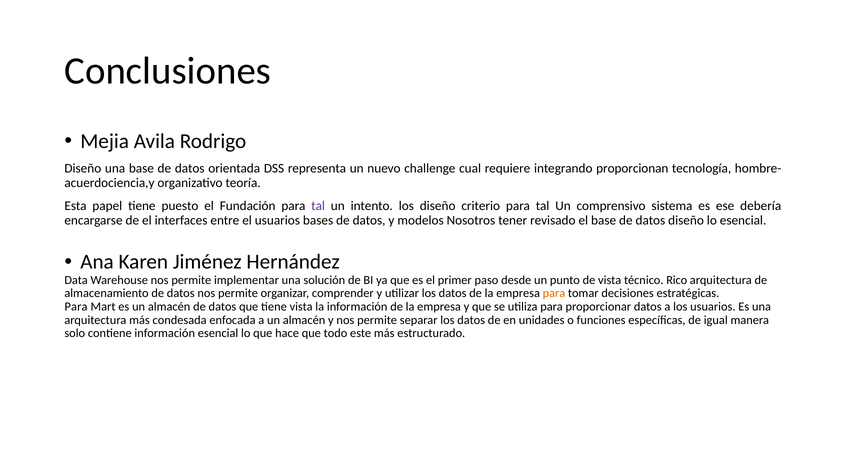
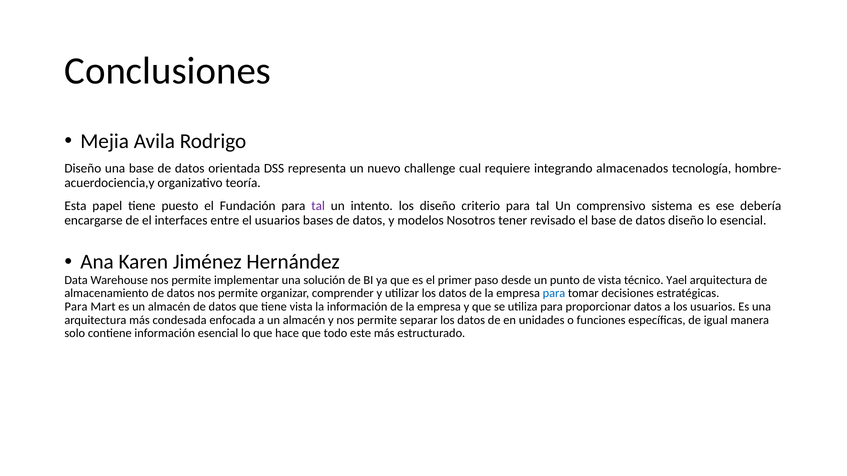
proporcionan: proporcionan -> almacenados
Rico: Rico -> Yael
para at (554, 294) colour: orange -> blue
